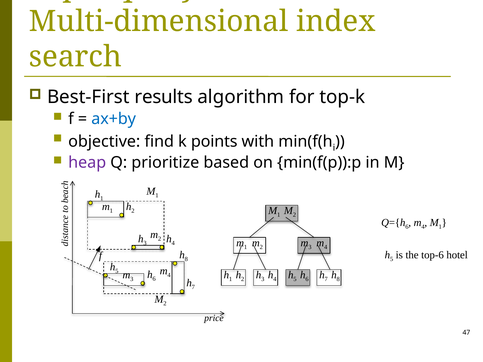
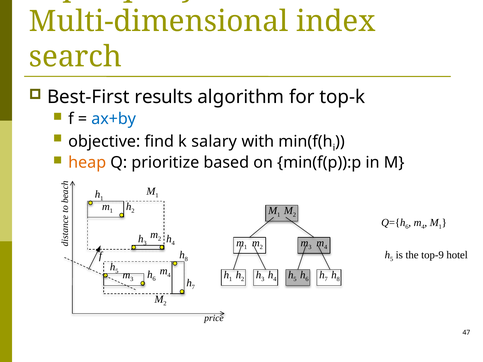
points: points -> salary
heap colour: purple -> orange
top-6: top-6 -> top-9
